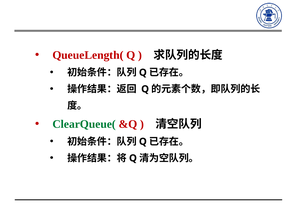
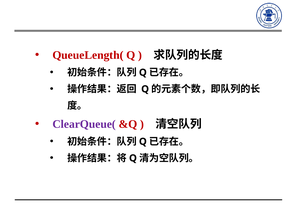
ClearQueue( colour: green -> purple
